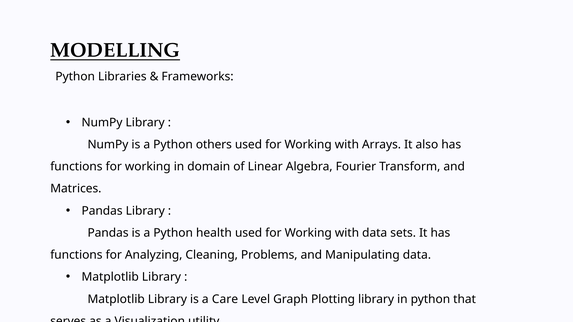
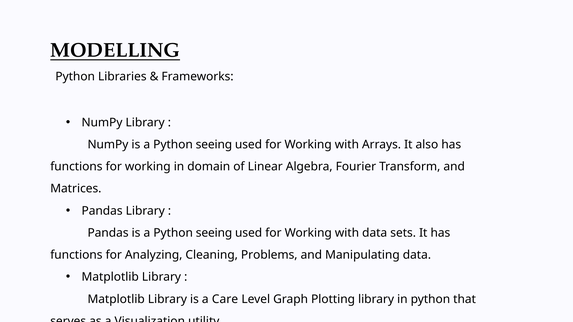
others at (214, 145): others -> seeing
health at (214, 233): health -> seeing
